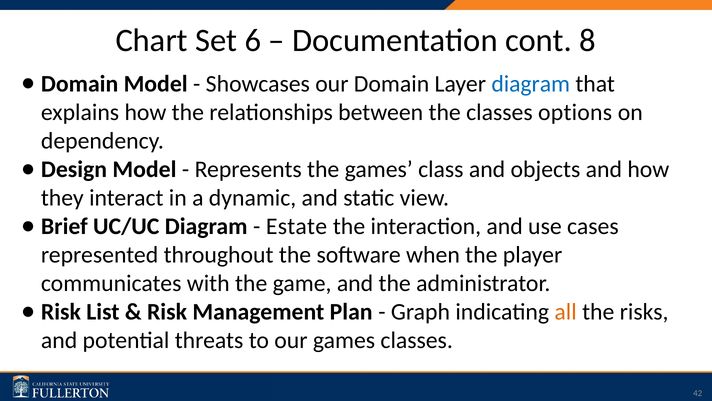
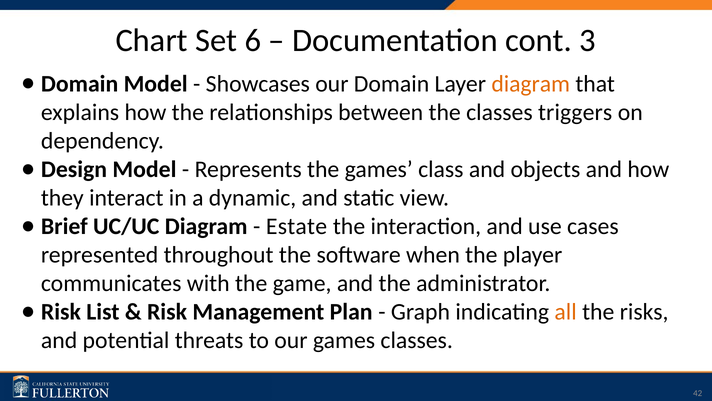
8: 8 -> 3
diagram at (531, 84) colour: blue -> orange
options: options -> triggers
